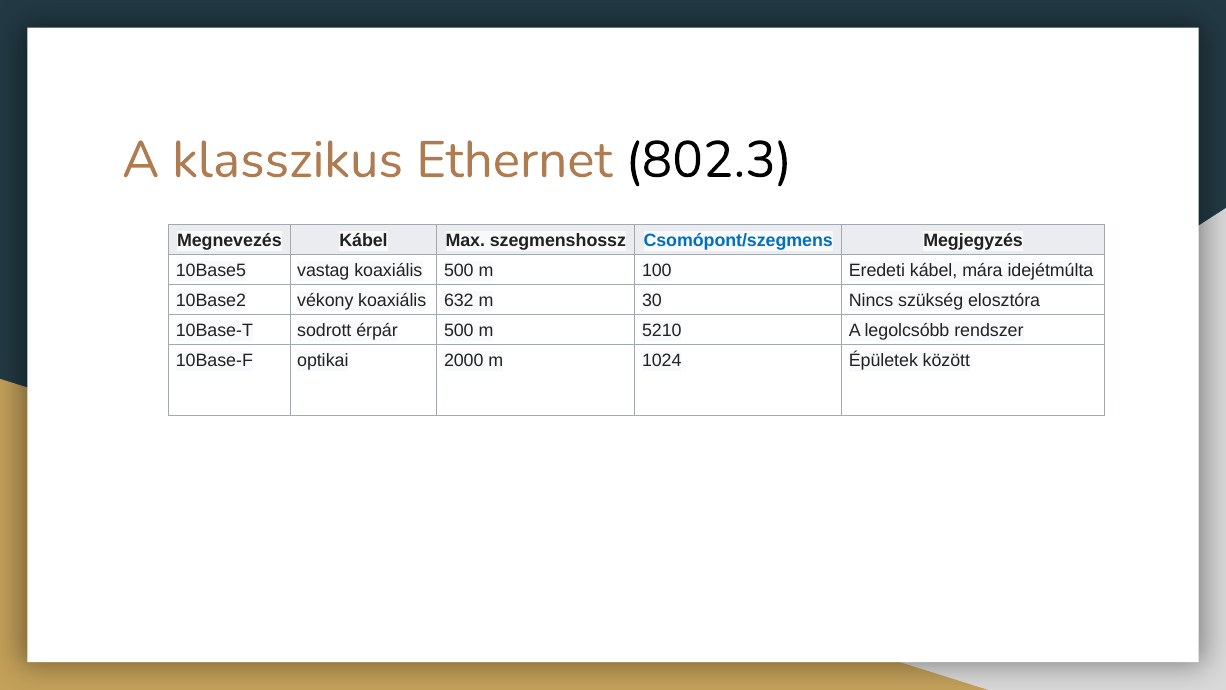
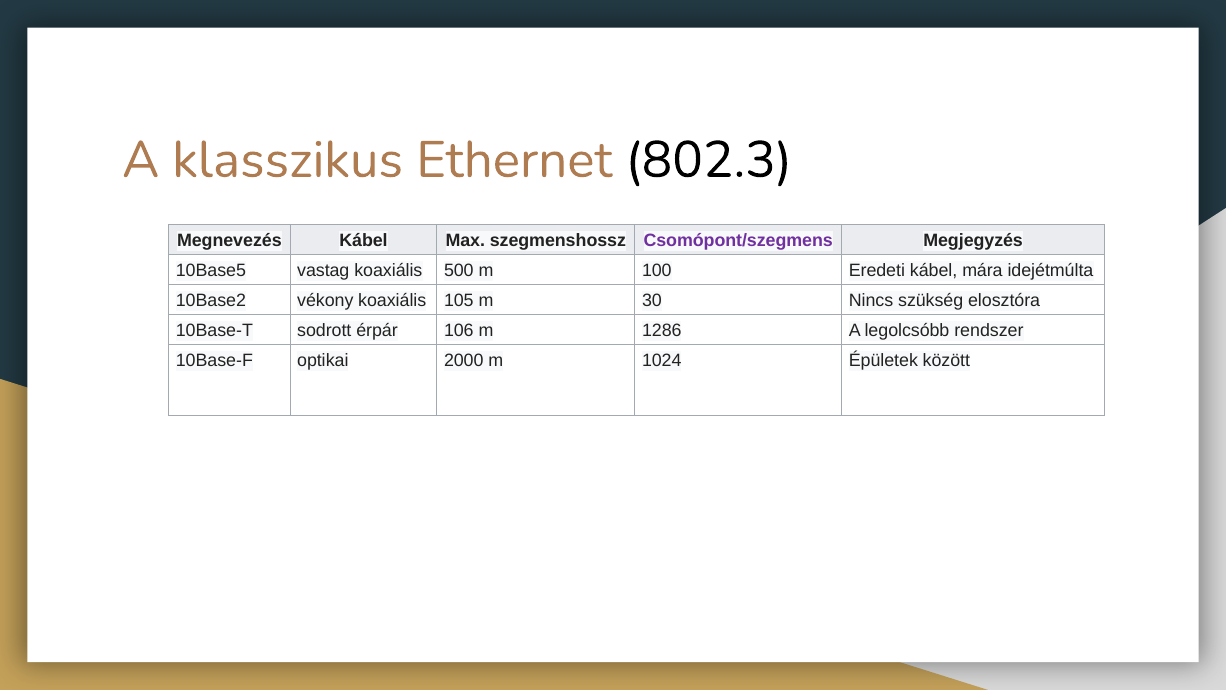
Csomópont/szegmens colour: blue -> purple
632: 632 -> 105
érpár 500: 500 -> 106
5210: 5210 -> 1286
